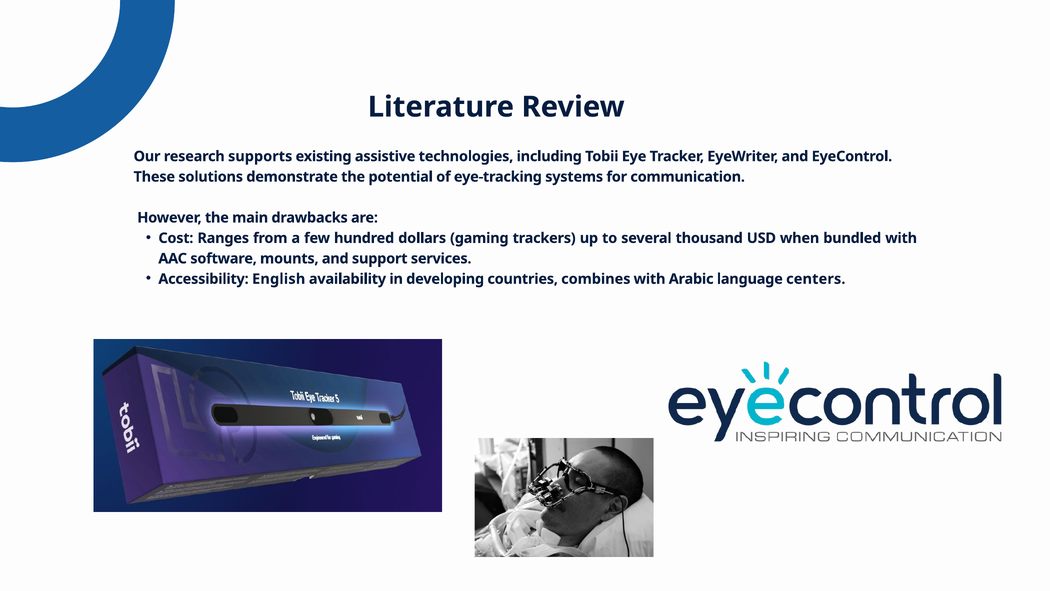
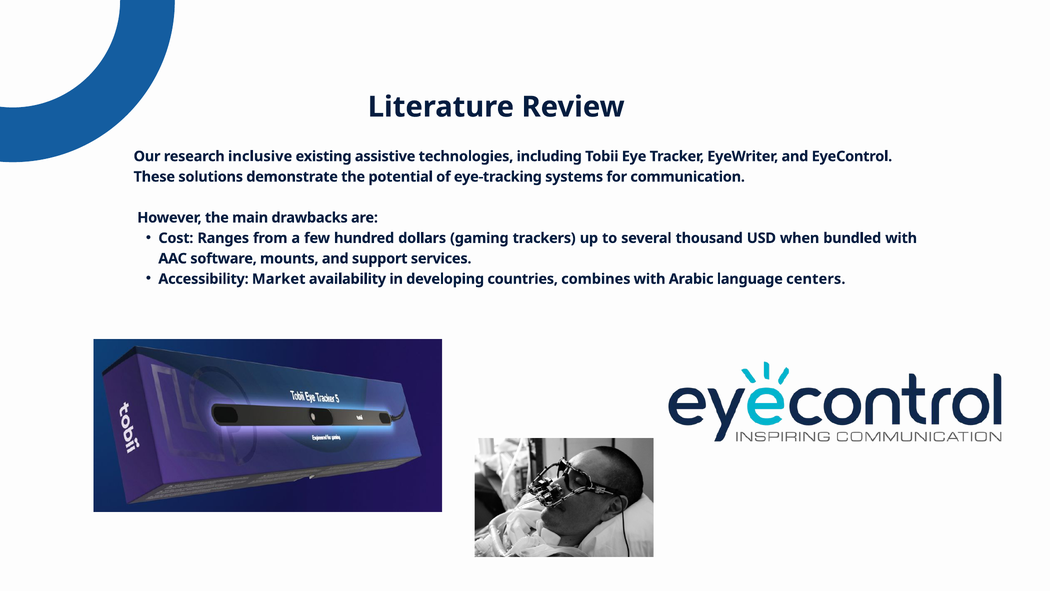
supports: supports -> inclusive
English: English -> Market
